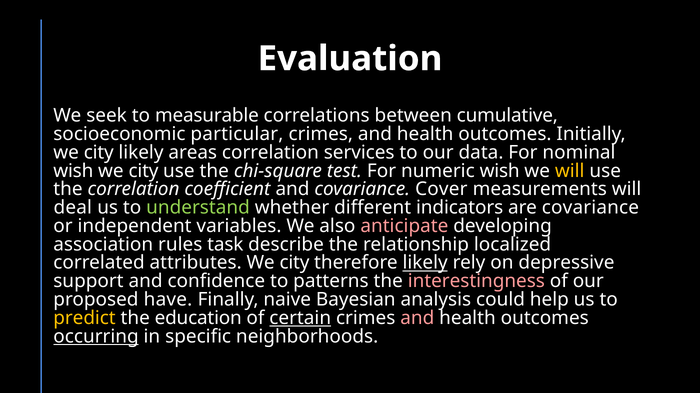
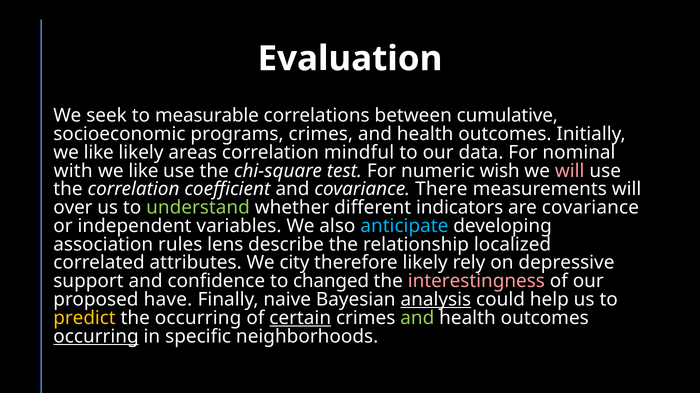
particular: particular -> programs
city at (99, 153): city -> like
services: services -> mindful
wish at (73, 171): wish -> with
city at (144, 171): city -> like
will at (570, 171) colour: yellow -> pink
Cover: Cover -> There
deal: deal -> over
anticipate colour: pink -> light blue
task: task -> lens
likely at (425, 263) underline: present -> none
patterns: patterns -> changed
analysis underline: none -> present
the education: education -> occurring
and at (417, 318) colour: pink -> light green
